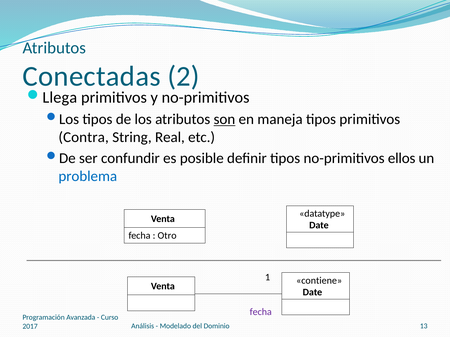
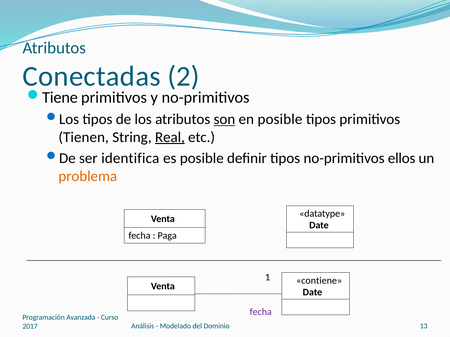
Llega: Llega -> Tiene
en maneja: maneja -> posible
Contra: Contra -> Tienen
Real underline: none -> present
confundir: confundir -> identifica
problema colour: blue -> orange
Otro: Otro -> Paga
